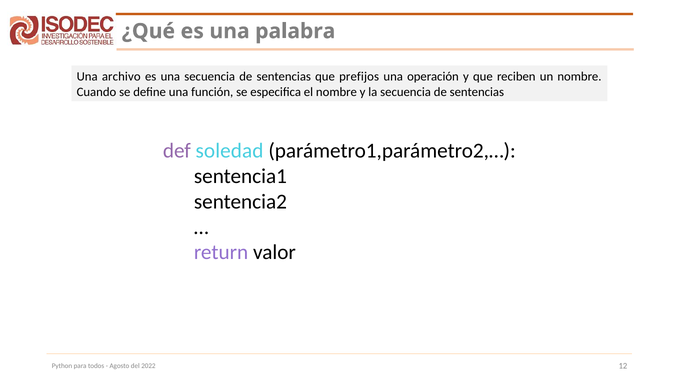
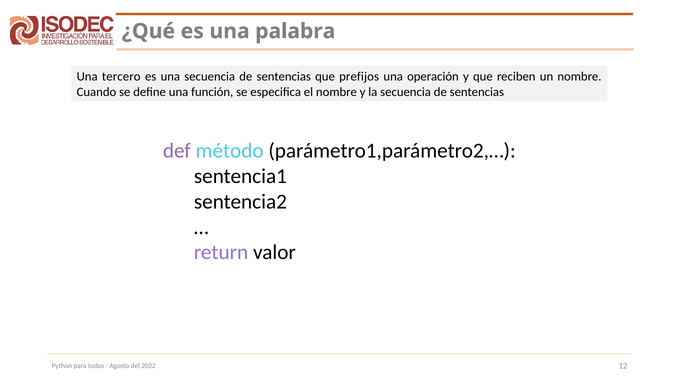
archivo: archivo -> tercero
soledad: soledad -> método
